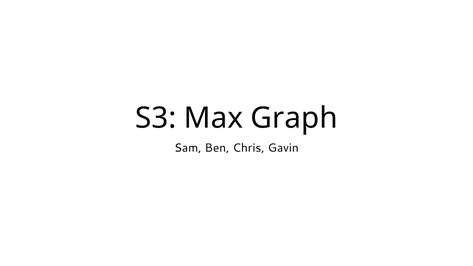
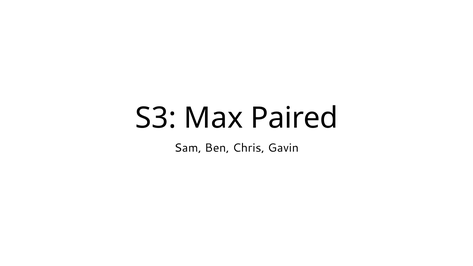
Graph: Graph -> Paired
